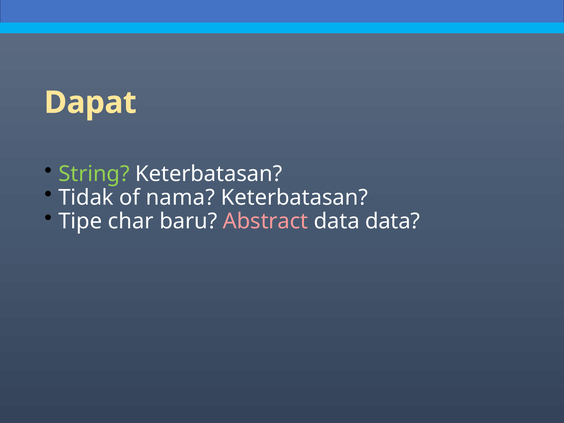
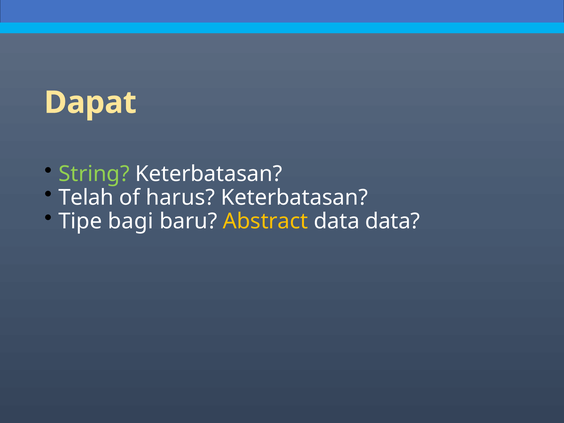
Tidak: Tidak -> Telah
nama: nama -> harus
char: char -> bagi
Abstract colour: pink -> yellow
